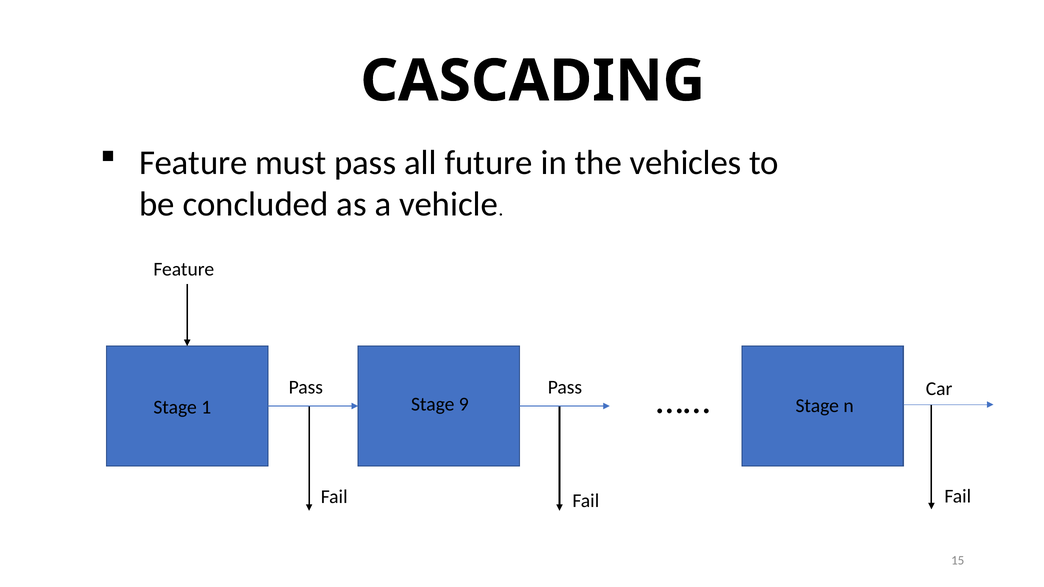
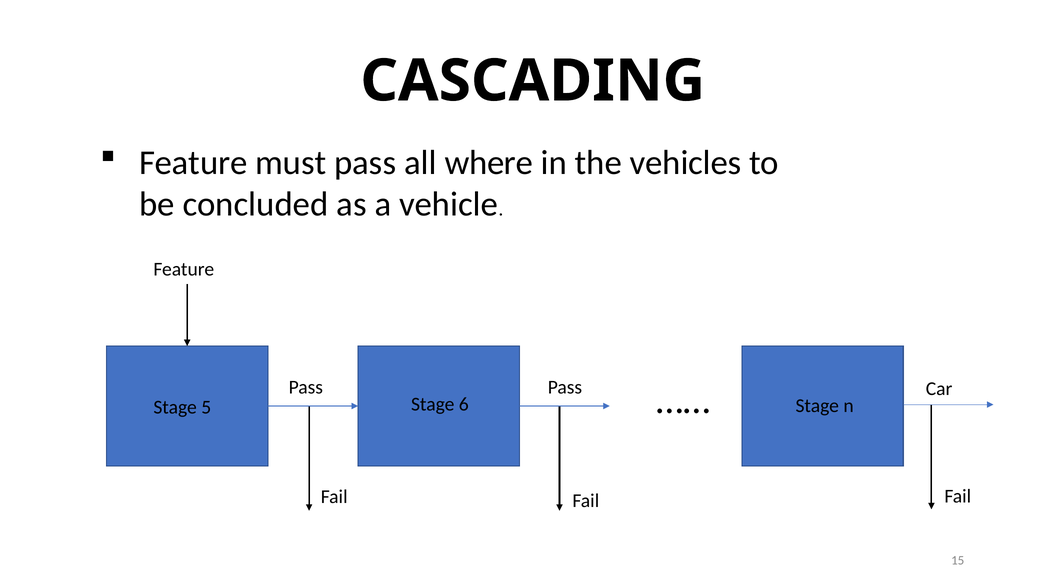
future: future -> where
1: 1 -> 5
9: 9 -> 6
